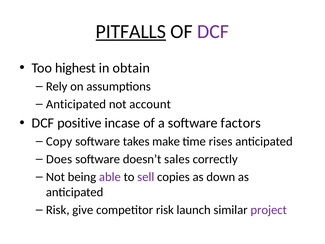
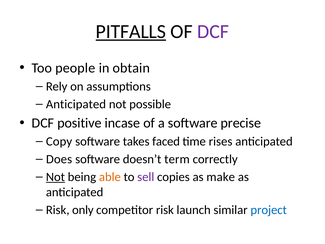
highest: highest -> people
account: account -> possible
factors: factors -> precise
make: make -> faced
sales: sales -> term
Not at (55, 177) underline: none -> present
able colour: purple -> orange
down: down -> make
give: give -> only
project colour: purple -> blue
